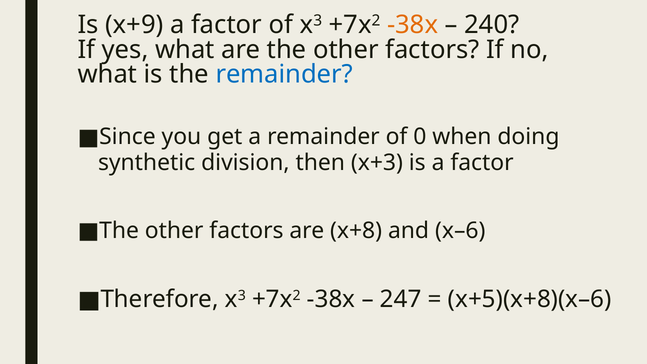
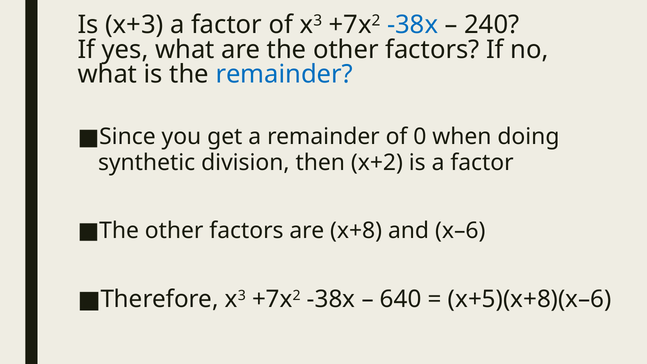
x+9: x+9 -> x+3
-38x at (413, 25) colour: orange -> blue
x+3: x+3 -> x+2
247: 247 -> 640
